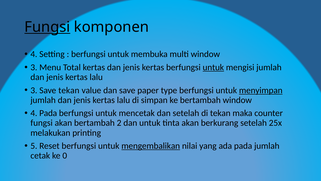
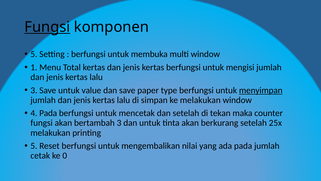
4 at (34, 54): 4 -> 5
3 at (34, 67): 3 -> 1
untuk at (213, 67) underline: present -> none
Save tekan: tekan -> untuk
ke bertambah: bertambah -> melakukan
bertambah 2: 2 -> 3
mengembalikan underline: present -> none
